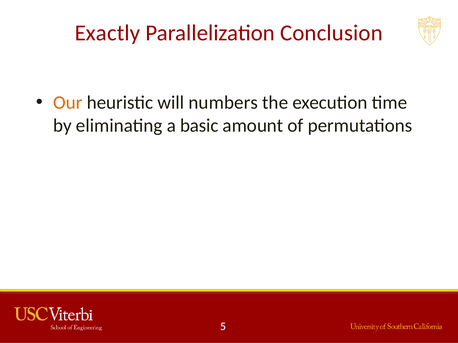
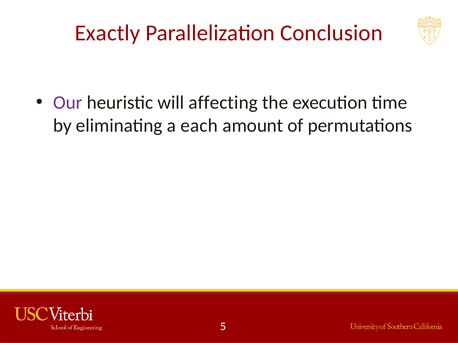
Our colour: orange -> purple
numbers: numbers -> affecting
basic: basic -> each
